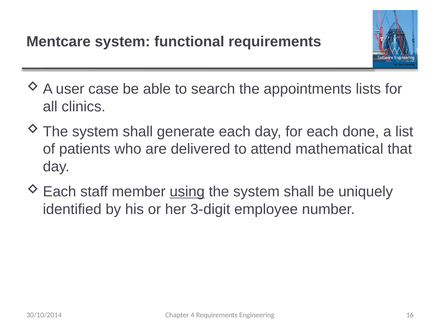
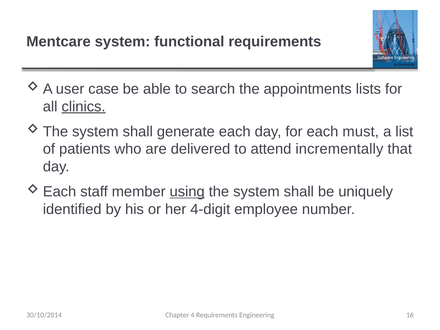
clinics underline: none -> present
done: done -> must
mathematical: mathematical -> incrementally
3-digit: 3-digit -> 4-digit
